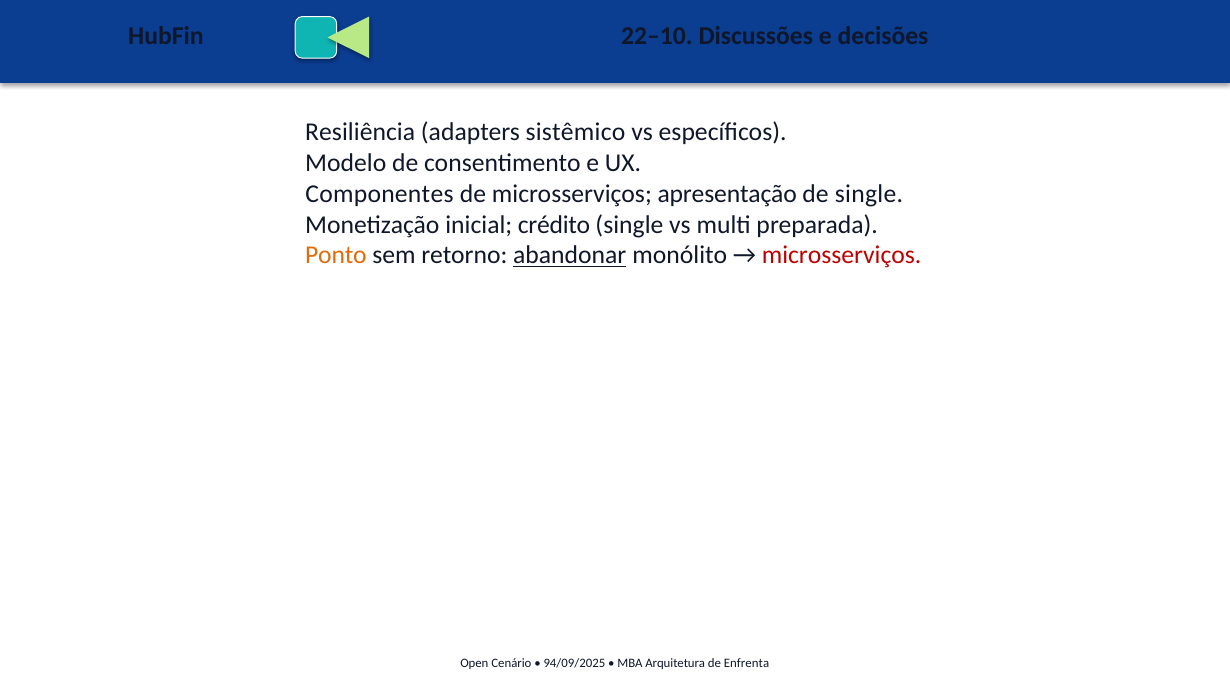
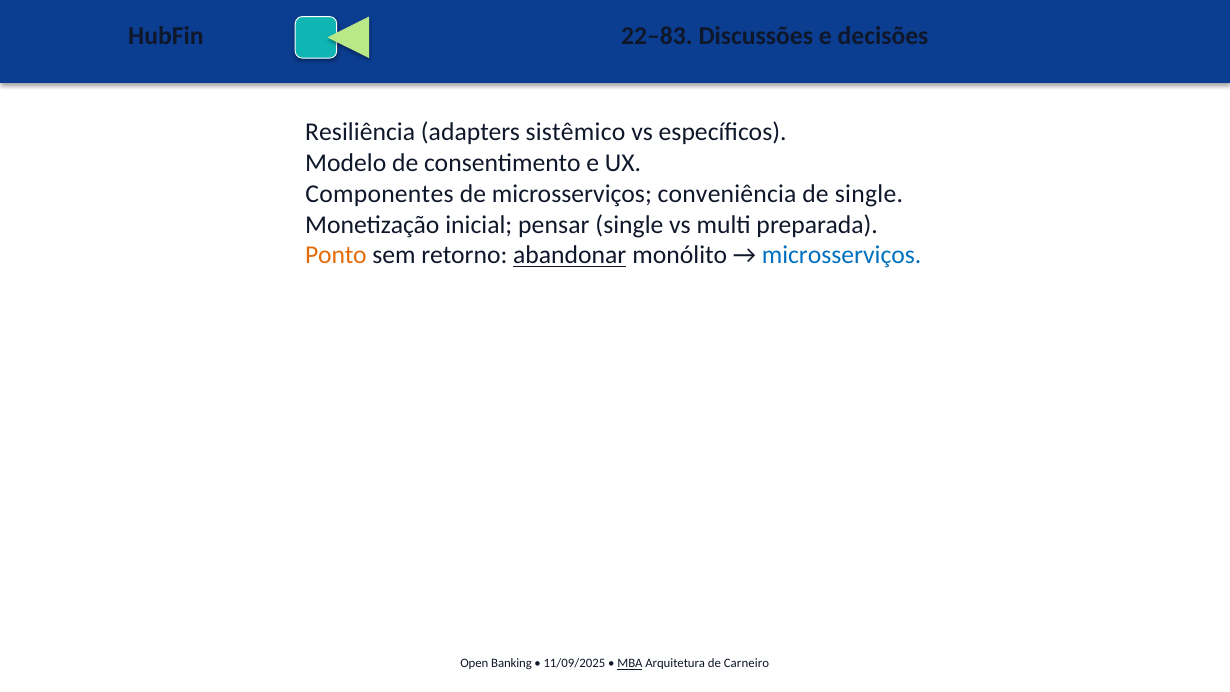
22–10: 22–10 -> 22–83
apresentação: apresentação -> conveniência
crédito: crédito -> pensar
microsserviços at (842, 255) colour: red -> blue
Cenário: Cenário -> Banking
94/09/2025: 94/09/2025 -> 11/09/2025
MBA underline: none -> present
Enfrenta: Enfrenta -> Carneiro
